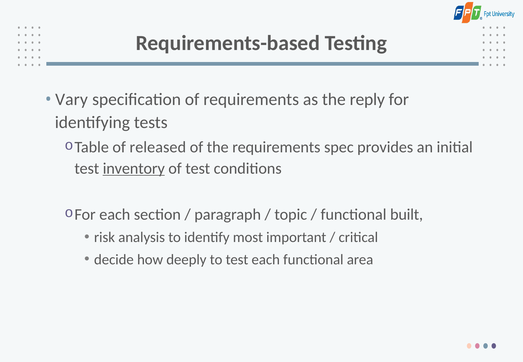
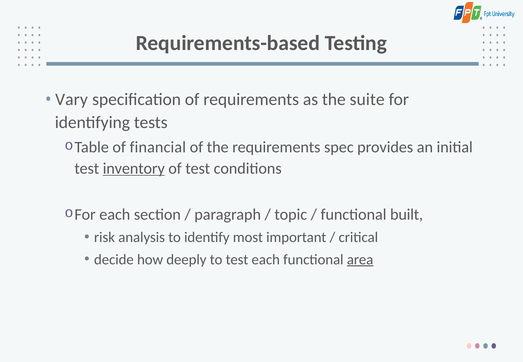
reply: reply -> suite
released: released -> financial
area underline: none -> present
